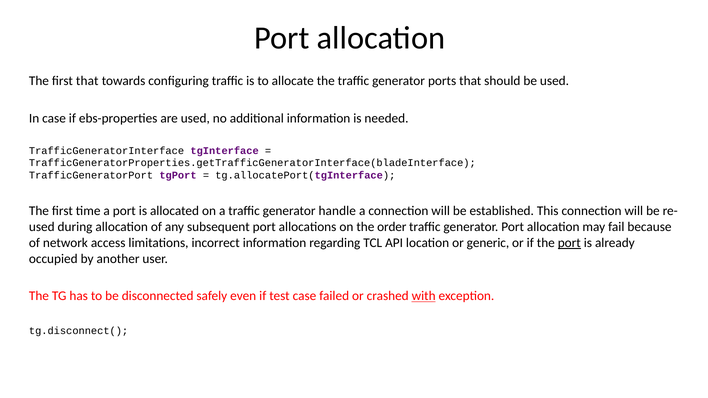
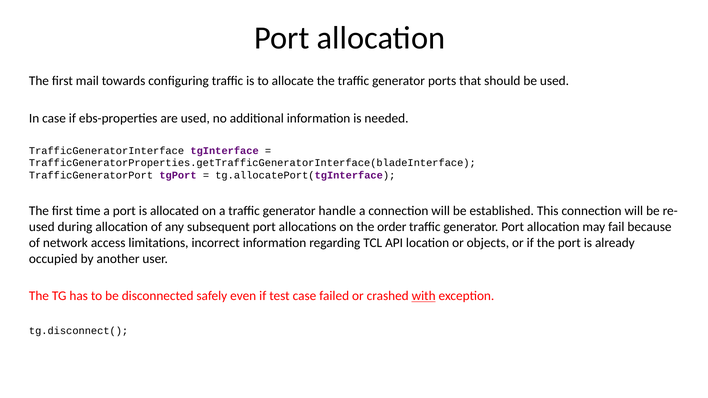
first that: that -> mail
generic: generic -> objects
port at (569, 243) underline: present -> none
